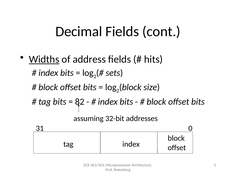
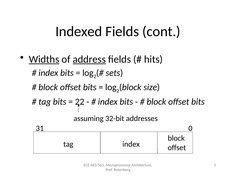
Decimal: Decimal -> Indexed
address underline: none -> present
82: 82 -> 22
